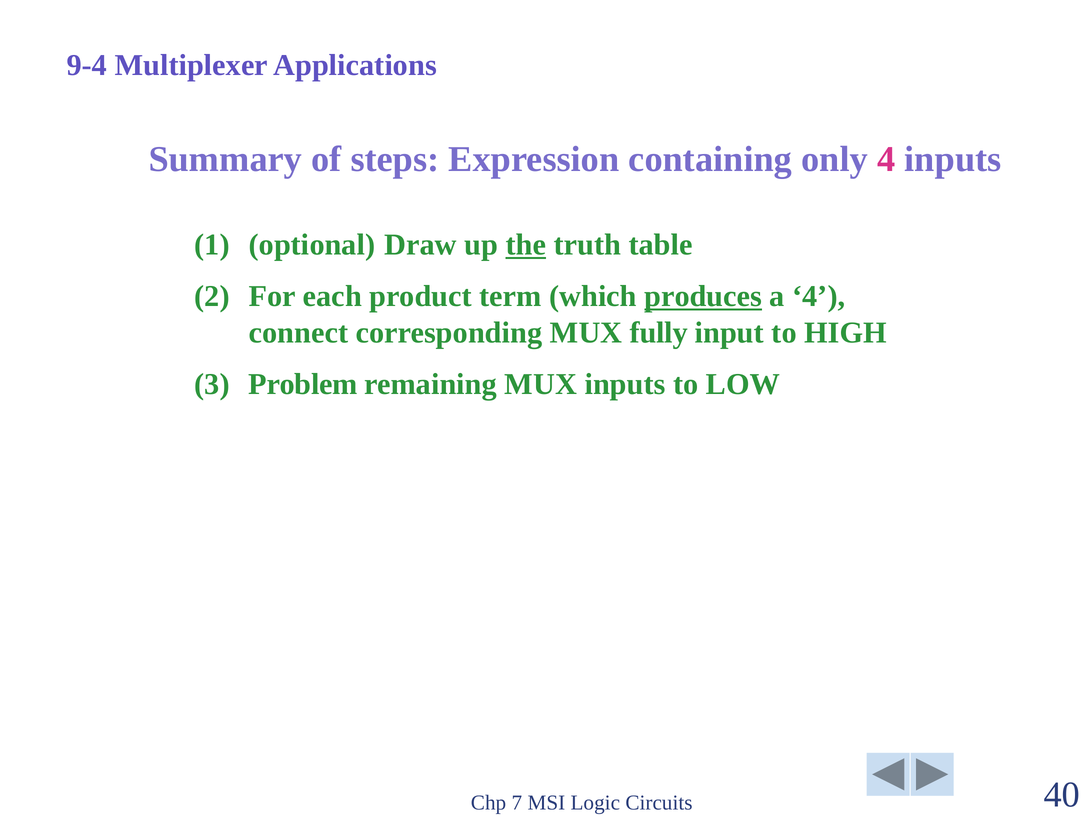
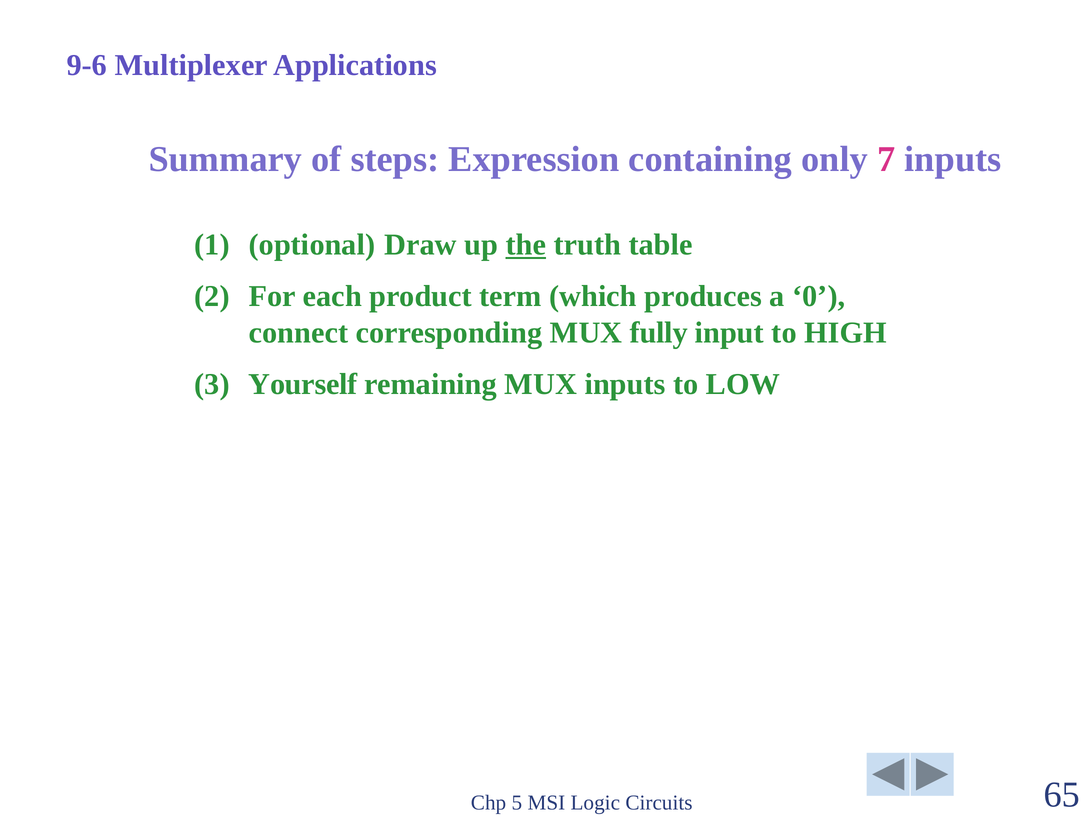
9-4: 9-4 -> 9-6
only 4: 4 -> 7
produces underline: present -> none
a 4: 4 -> 0
Problem: Problem -> Yourself
7: 7 -> 5
40: 40 -> 65
